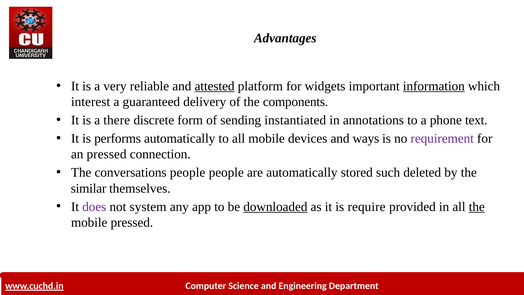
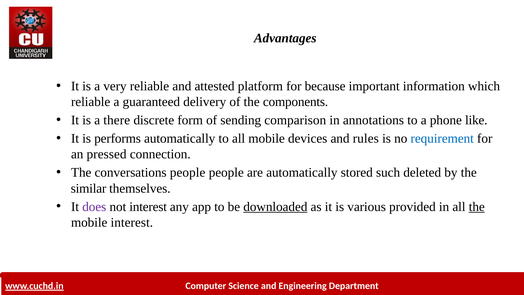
attested underline: present -> none
widgets: widgets -> because
information underline: present -> none
interest at (91, 102): interest -> reliable
instantiated: instantiated -> comparison
text: text -> like
ways: ways -> rules
requirement colour: purple -> blue
not system: system -> interest
require: require -> various
mobile pressed: pressed -> interest
